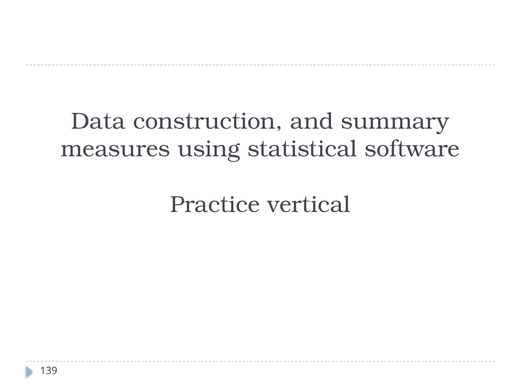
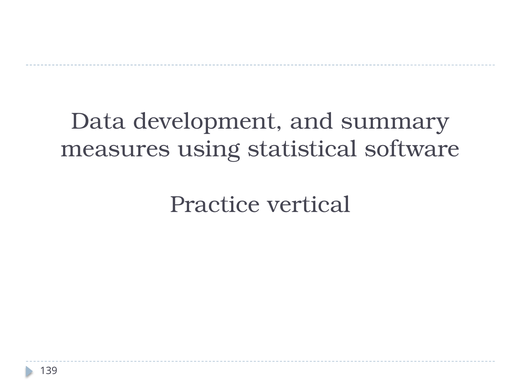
construction: construction -> development
